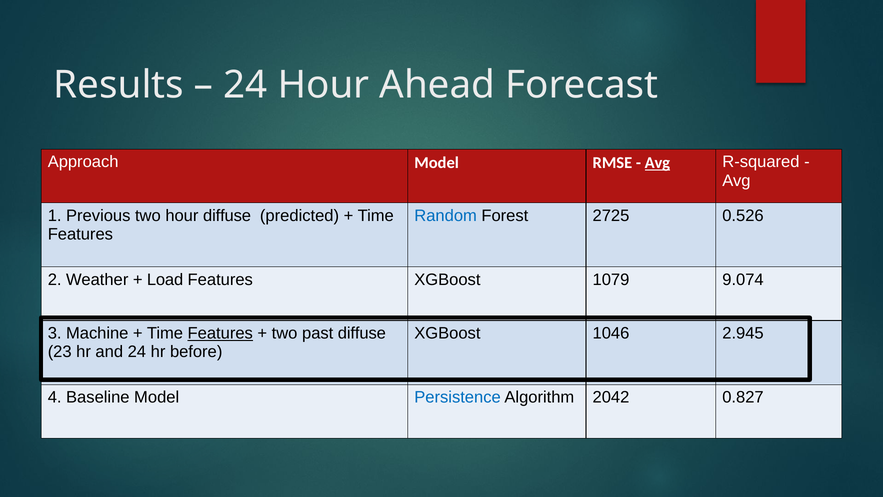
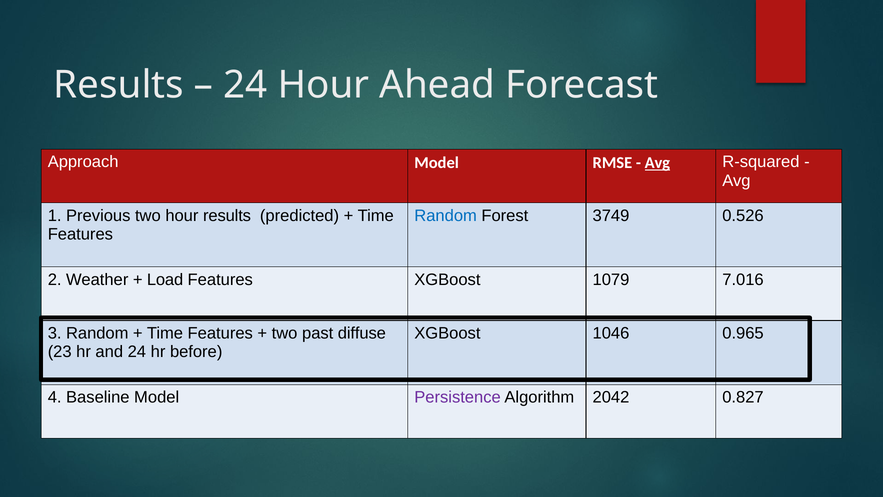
hour diffuse: diffuse -> results
2725: 2725 -> 3749
9.074: 9.074 -> 7.016
3 Machine: Machine -> Random
Features at (220, 333) underline: present -> none
2.945: 2.945 -> 0.965
Persistence colour: blue -> purple
